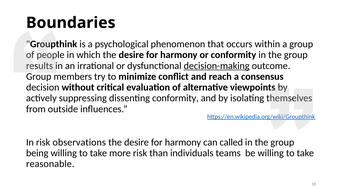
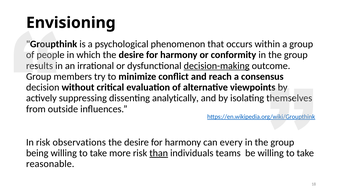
Boundaries: Boundaries -> Envisioning
dissenting conformity: conformity -> analytically
called: called -> every
than underline: none -> present
